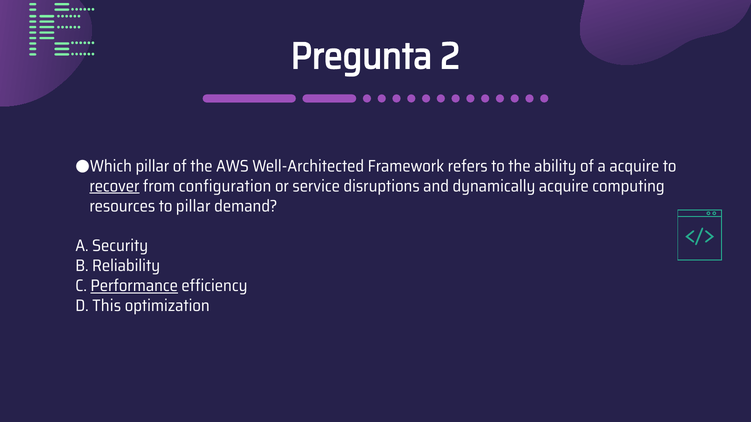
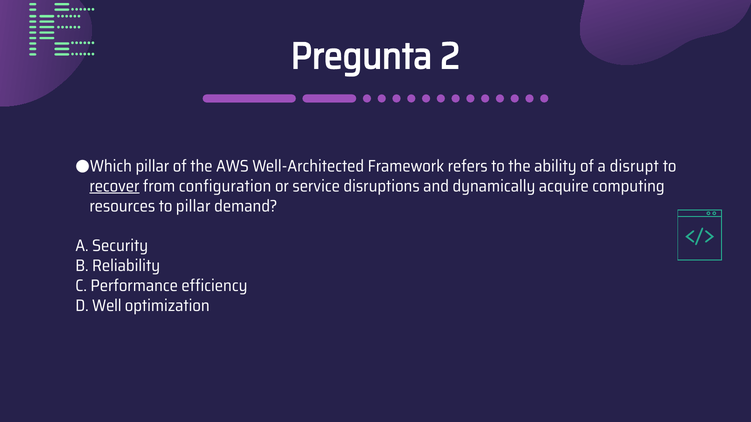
a acquire: acquire -> disrupt
Performance underline: present -> none
This: This -> Well
